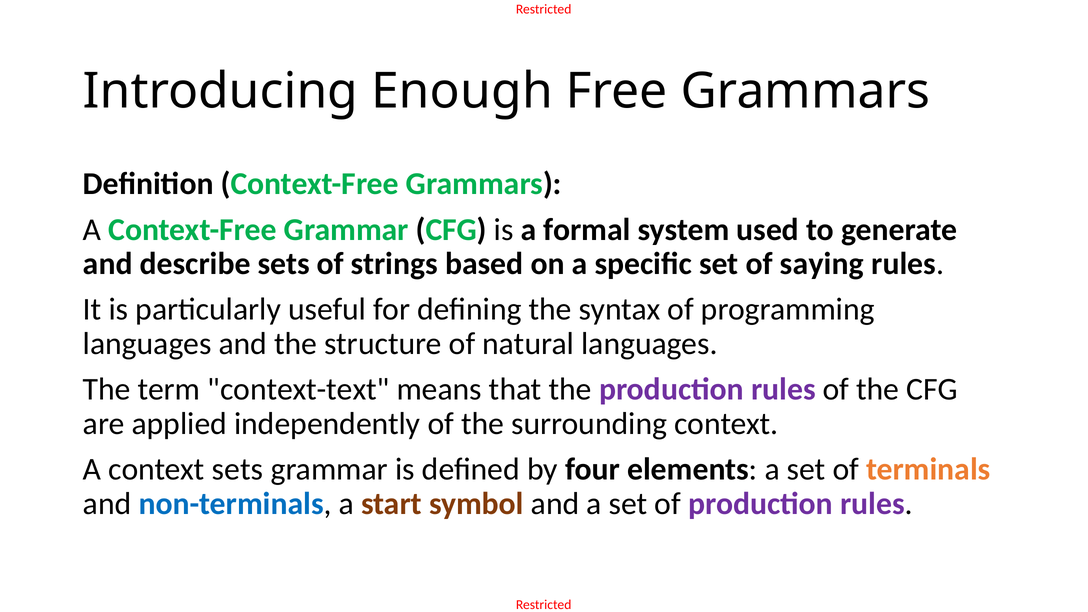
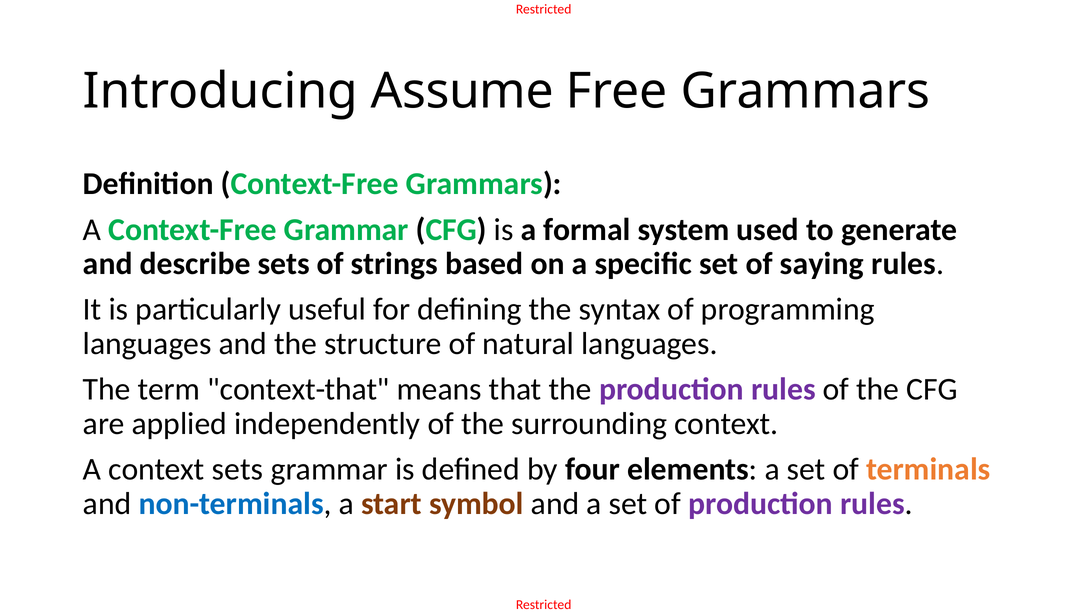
Enough: Enough -> Assume
context-text: context-text -> context-that
